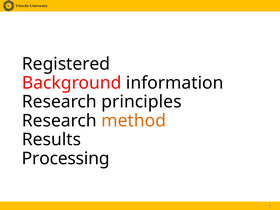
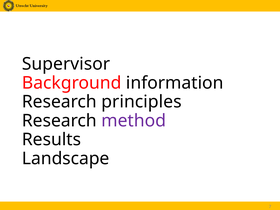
Registered: Registered -> Supervisor
method colour: orange -> purple
Processing: Processing -> Landscape
